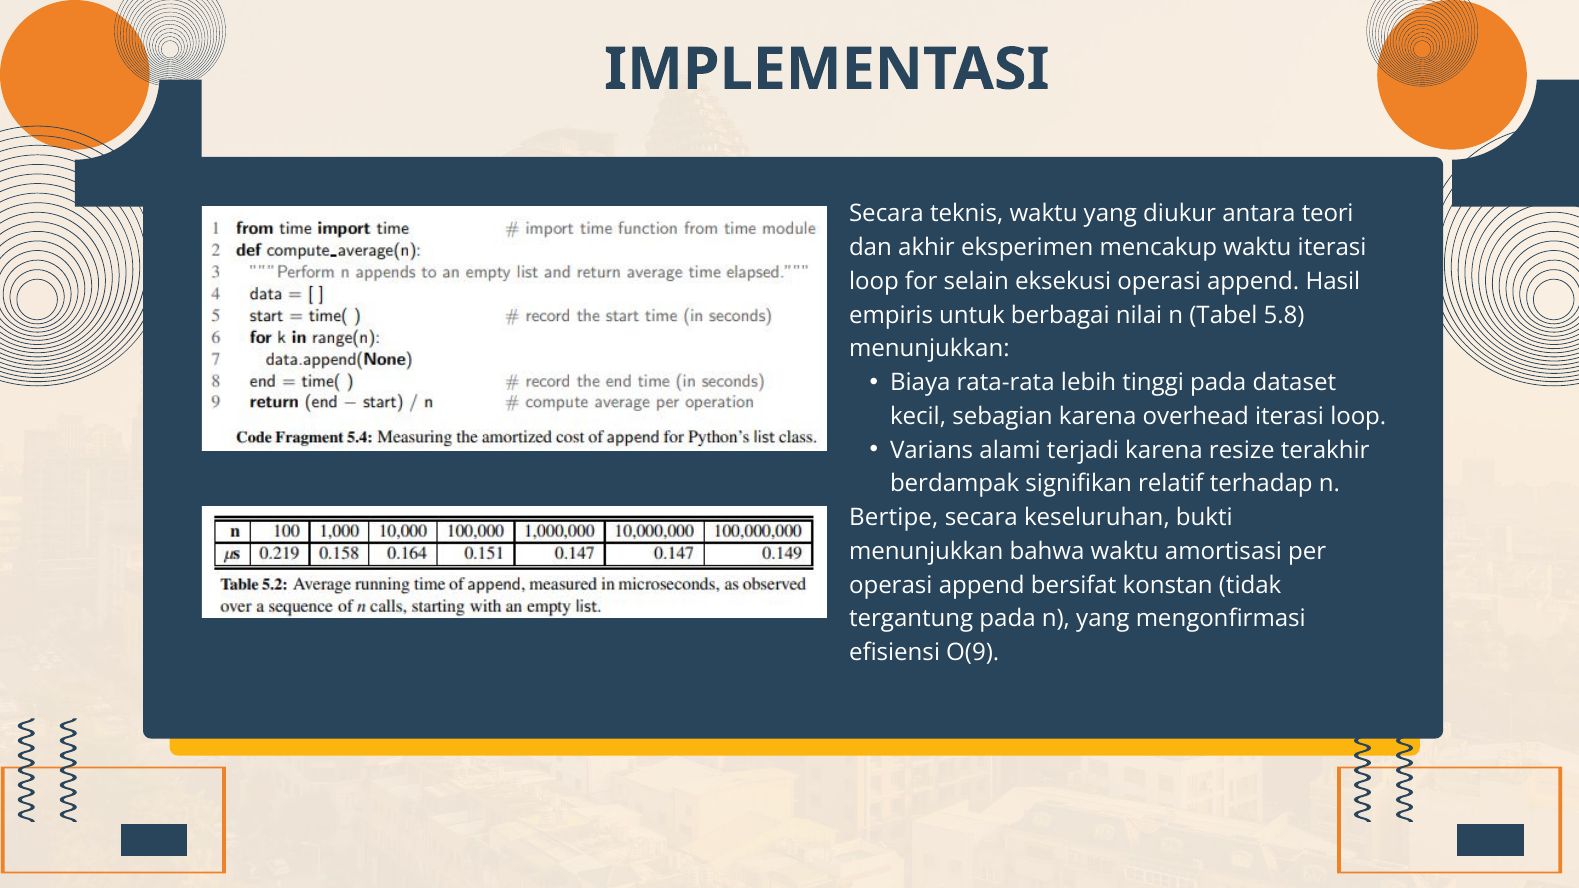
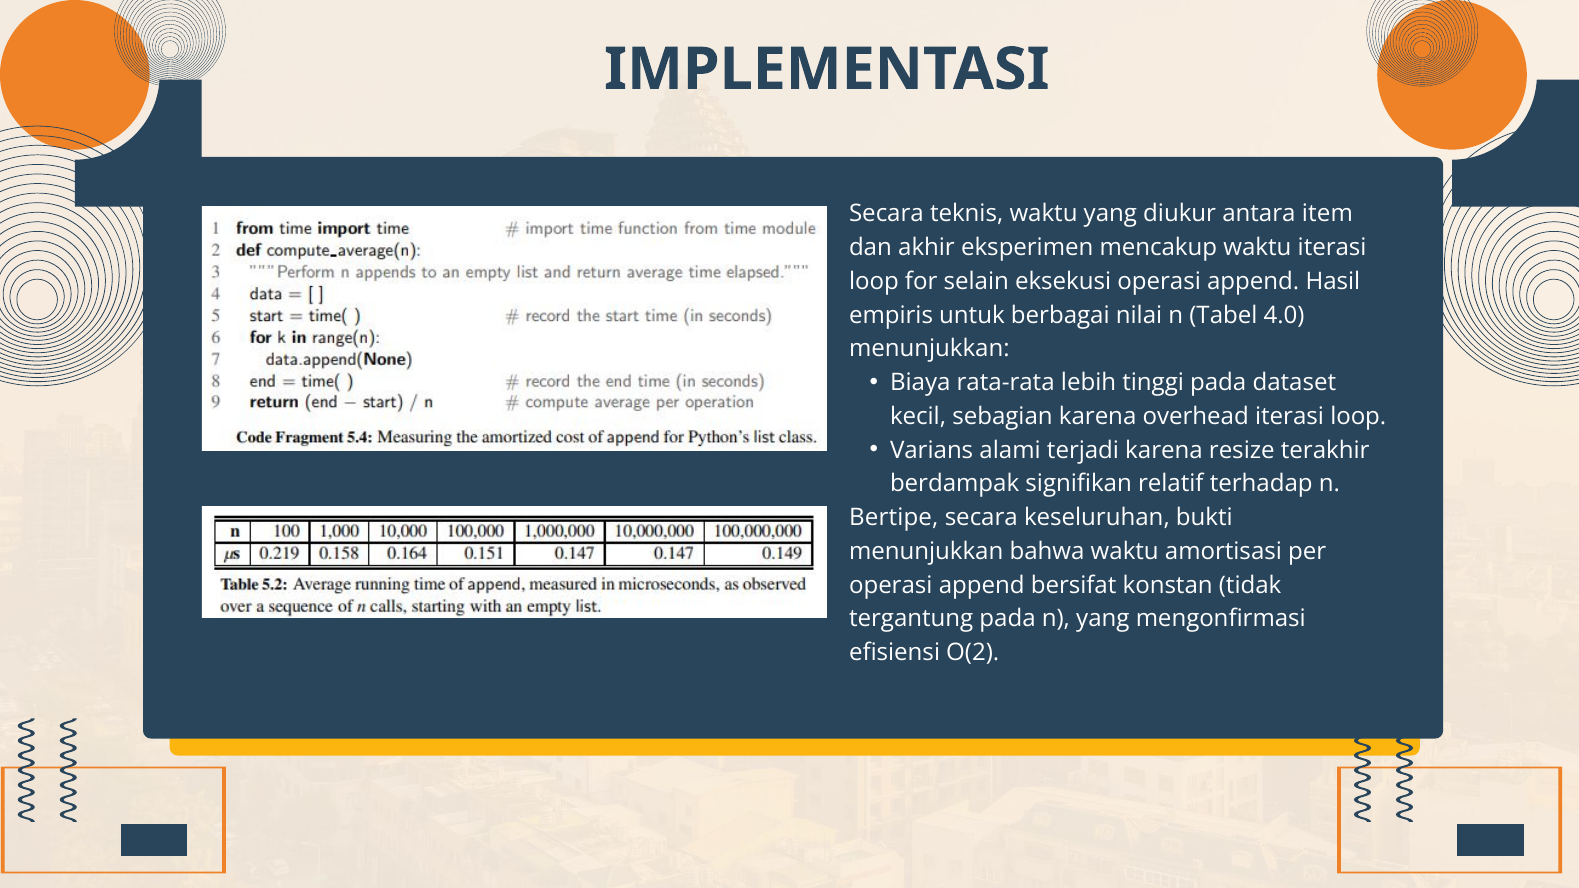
teori: teori -> item
5.8: 5.8 -> 4.0
O(9: O(9 -> O(2
